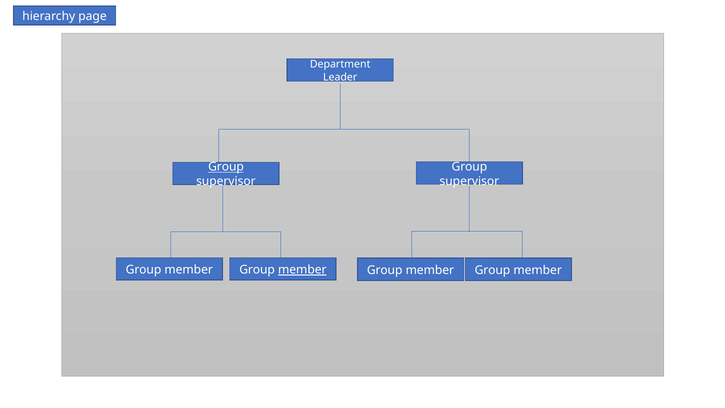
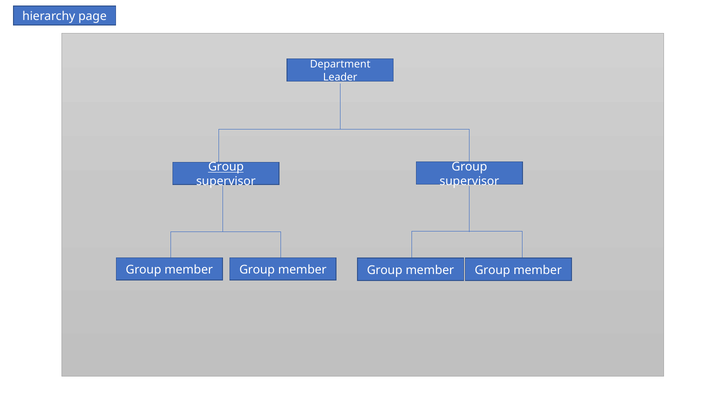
member at (302, 270) underline: present -> none
